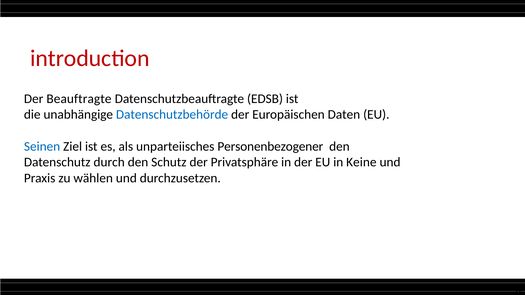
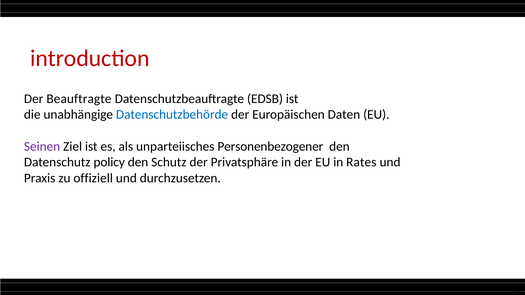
Seinen colour: blue -> purple
durch: durch -> policy
Keine: Keine -> Rates
wählen: wählen -> offiziell
